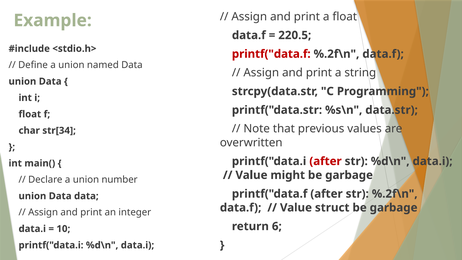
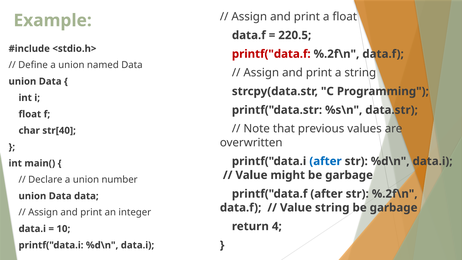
str[34: str[34 -> str[40
after at (326, 161) colour: red -> blue
Value struct: struct -> string
6: 6 -> 4
